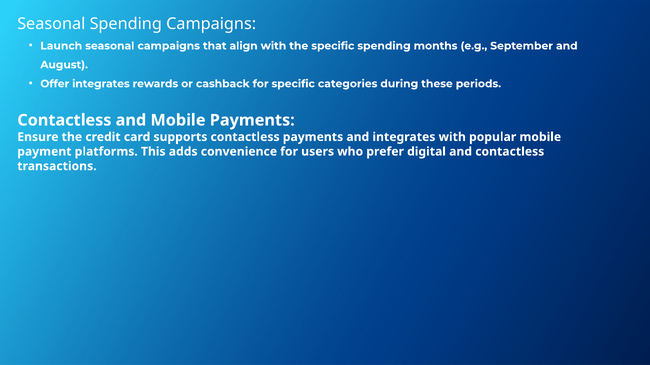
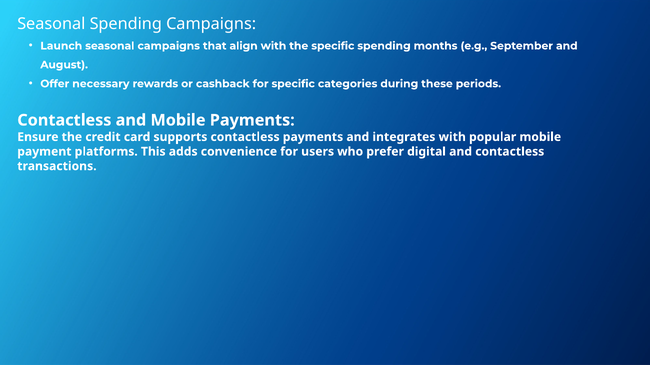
Offer integrates: integrates -> necessary
